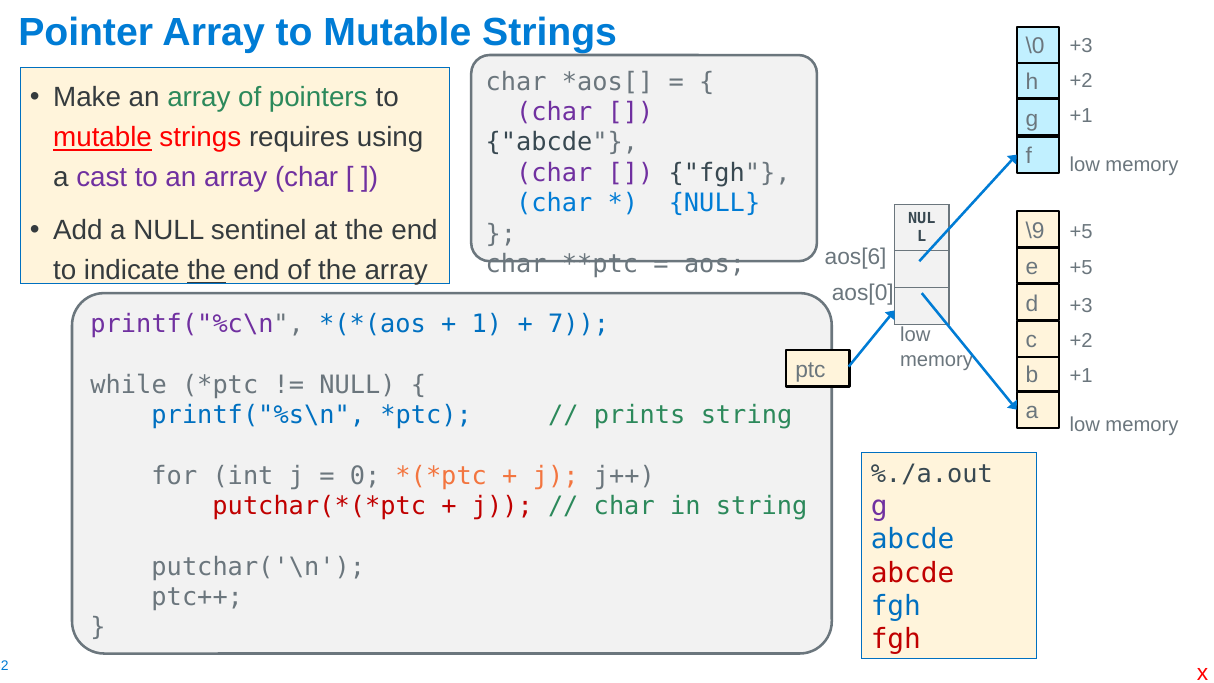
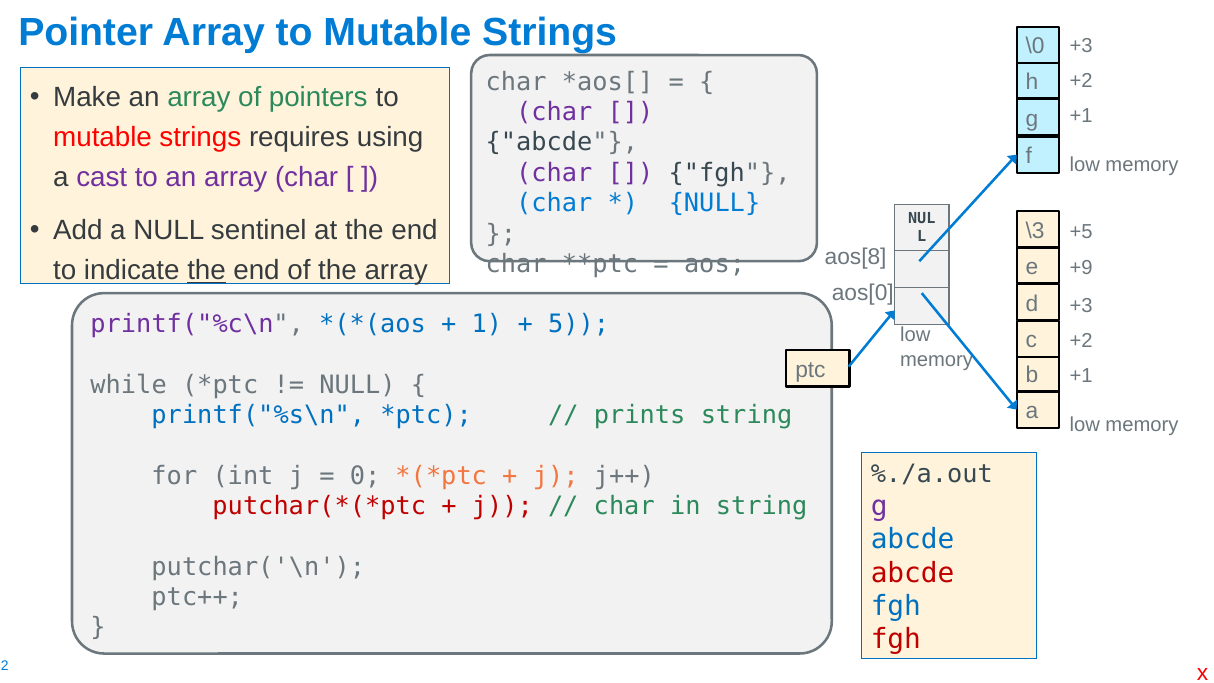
mutable at (103, 138) underline: present -> none
\9: \9 -> \3
aos[6: aos[6 -> aos[8
+5 at (1081, 268): +5 -> +9
7: 7 -> 5
